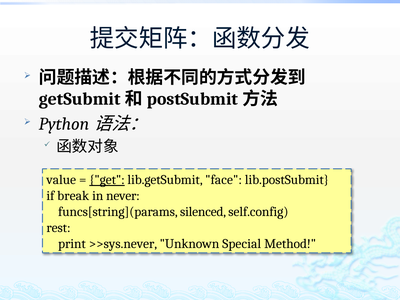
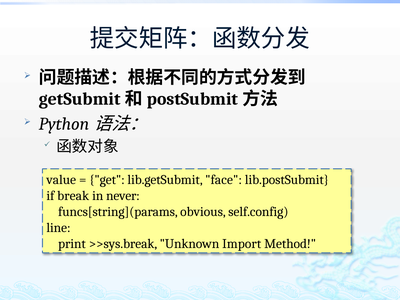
get underline: present -> none
silenced: silenced -> obvious
rest: rest -> line
>>sys.never: >>sys.never -> >>sys.break
Special: Special -> Import
